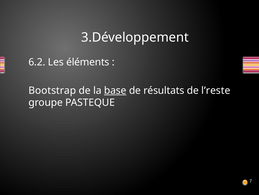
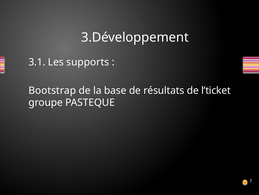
6.2: 6.2 -> 3.1
éléments: éléments -> supports
base underline: present -> none
l’reste: l’reste -> l’ticket
